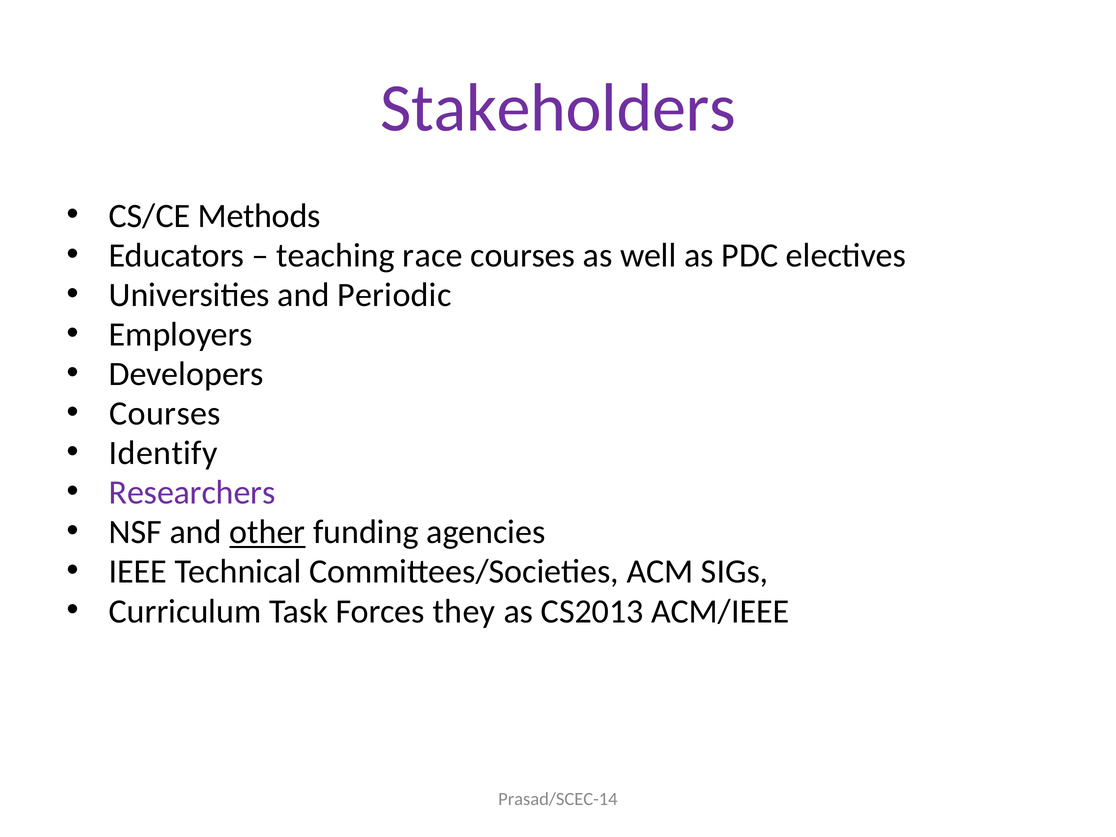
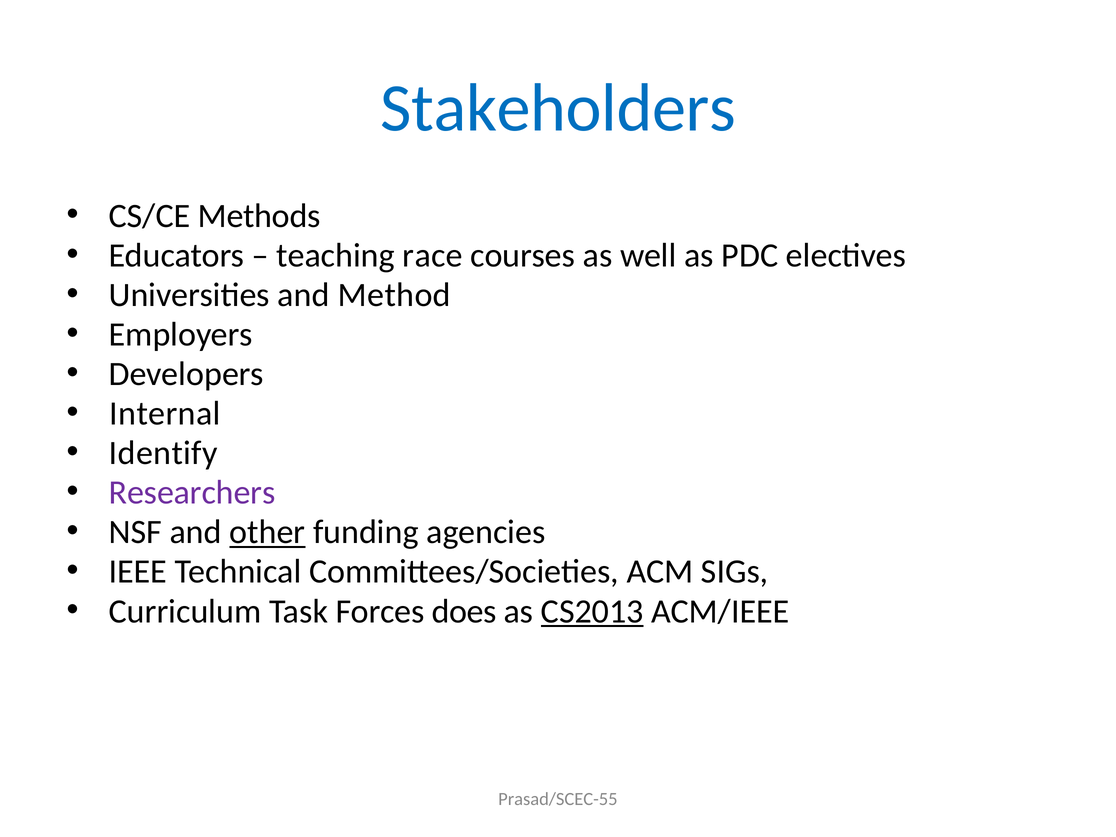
Stakeholders colour: purple -> blue
Periodic: Periodic -> Method
Courses at (165, 414): Courses -> Internal
they: they -> does
CS2013 underline: none -> present
Prasad/SCEC-14: Prasad/SCEC-14 -> Prasad/SCEC-55
